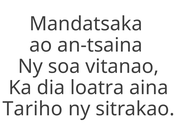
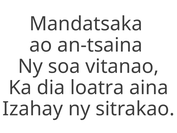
Tariho: Tariho -> Izahay
